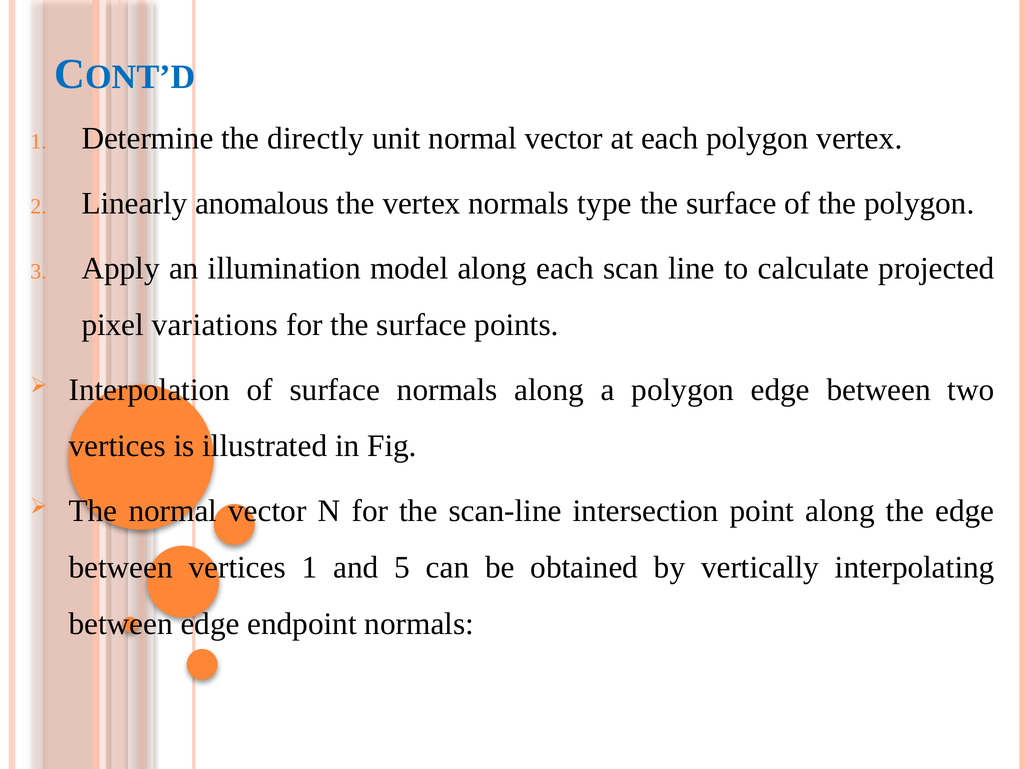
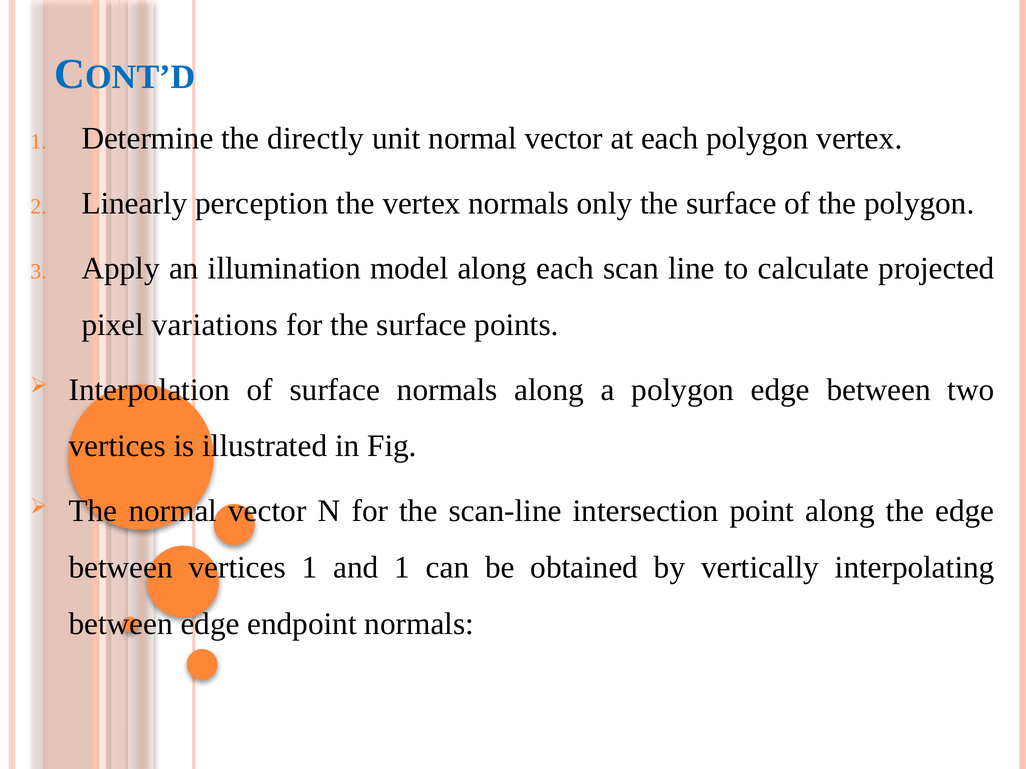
anomalous: anomalous -> perception
type: type -> only
and 5: 5 -> 1
